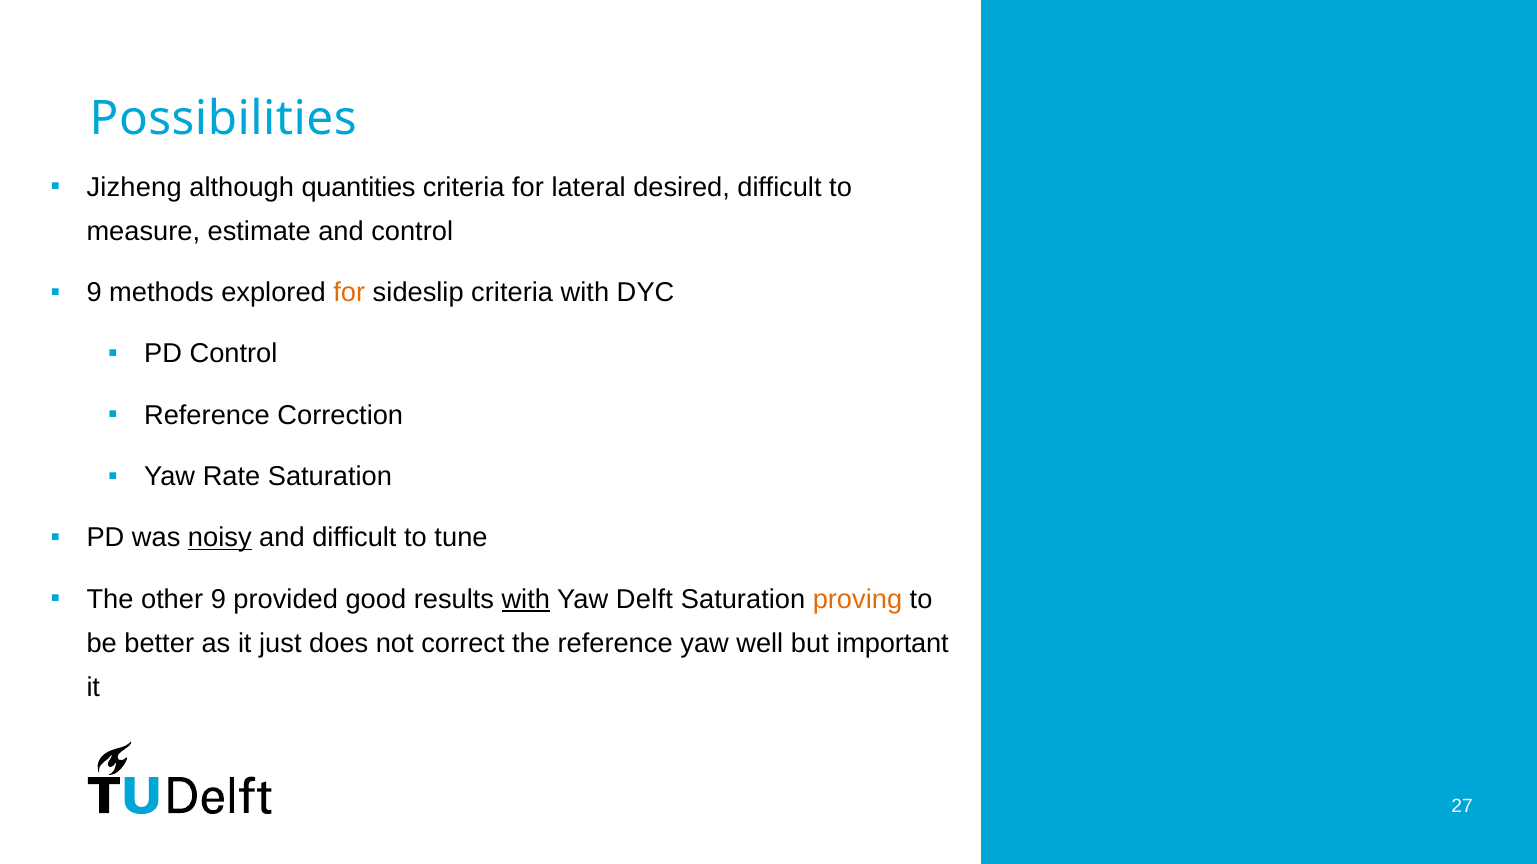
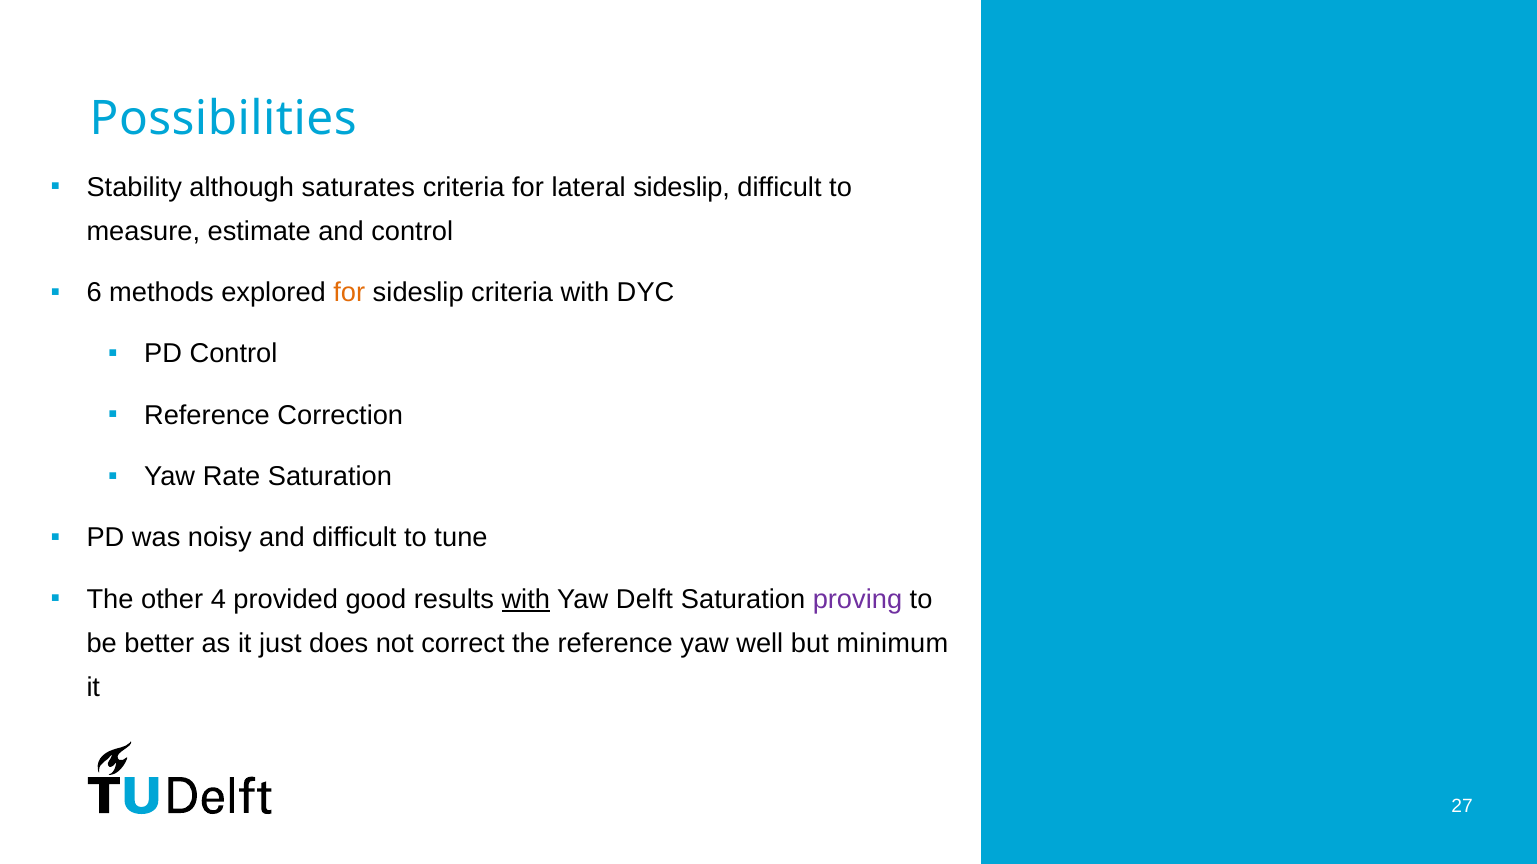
Jizheng: Jizheng -> Stability
quantities: quantities -> saturates
lateral desired: desired -> sideslip
9 at (94, 293): 9 -> 6
noisy underline: present -> none
other 9: 9 -> 4
proving colour: orange -> purple
important: important -> minimum
